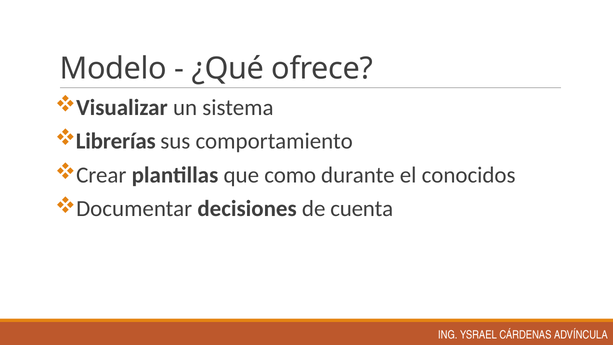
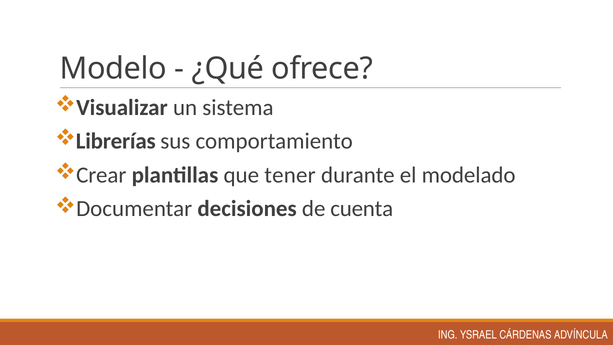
como: como -> tener
conocidos: conocidos -> modelado
